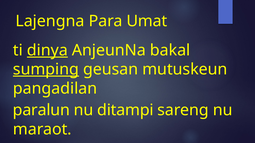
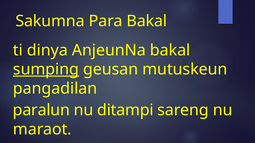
Lajengna: Lajengna -> Sakumna
Para Umat: Umat -> Bakal
dinya underline: present -> none
